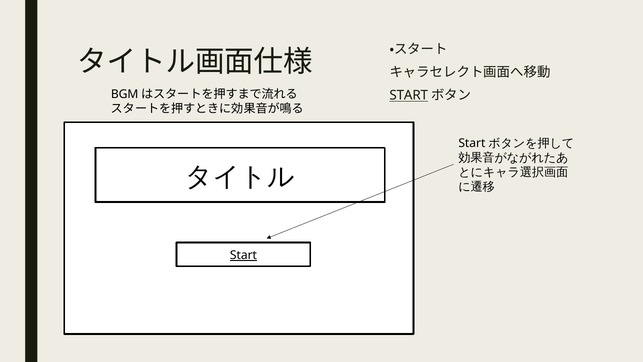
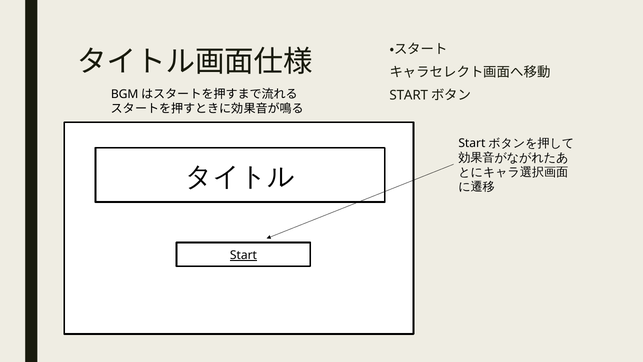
START at (409, 95) underline: present -> none
